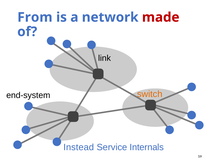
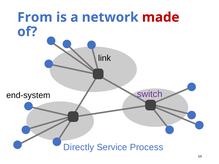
switch colour: orange -> purple
Instead: Instead -> Directly
Internals: Internals -> Process
